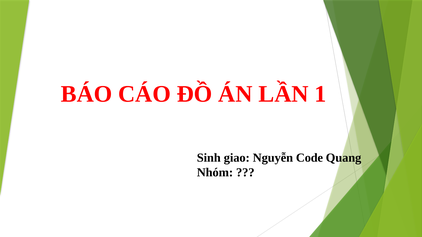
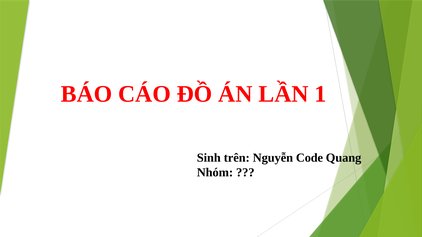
giao: giao -> trên
